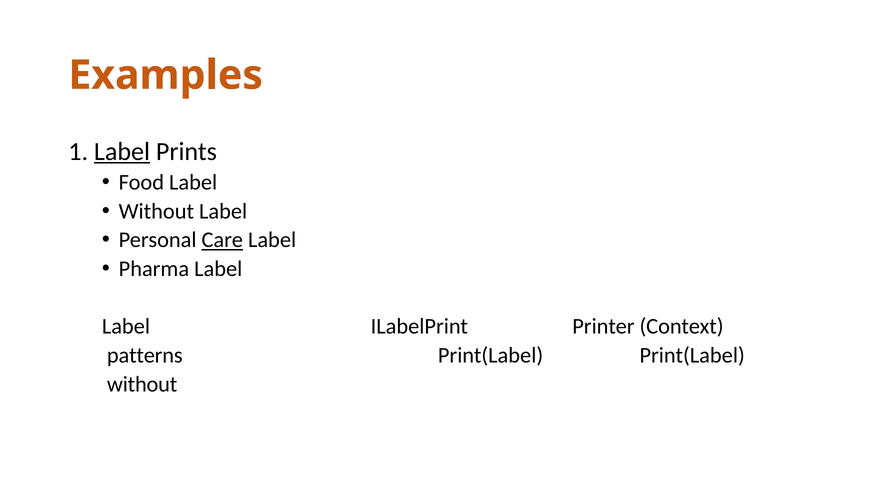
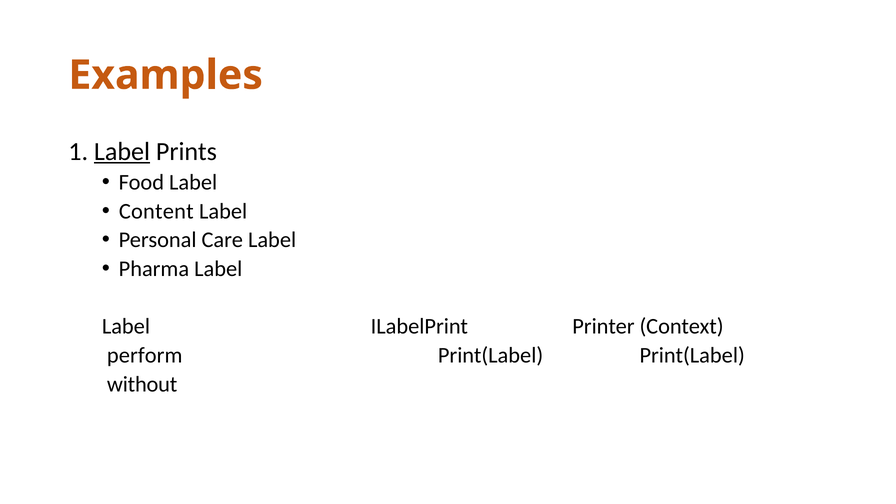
Without at (156, 211): Without -> Content
Care underline: present -> none
patterns: patterns -> perform
